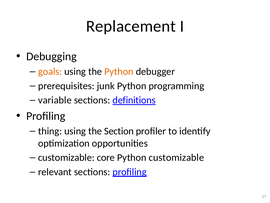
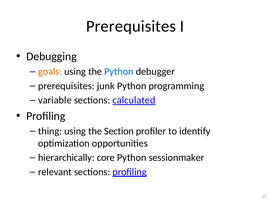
Replacement at (131, 26): Replacement -> Prerequisites
Python at (119, 71) colour: orange -> blue
definitions: definitions -> calculated
customizable at (66, 157): customizable -> hierarchically
Python customizable: customizable -> sessionmaker
